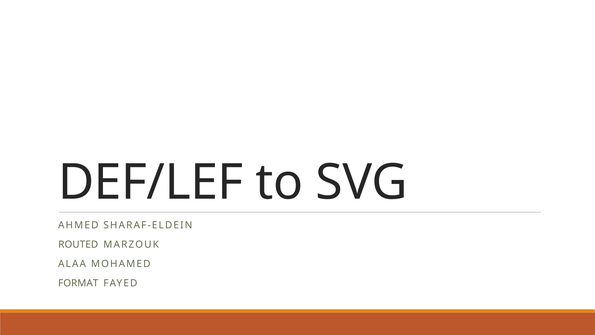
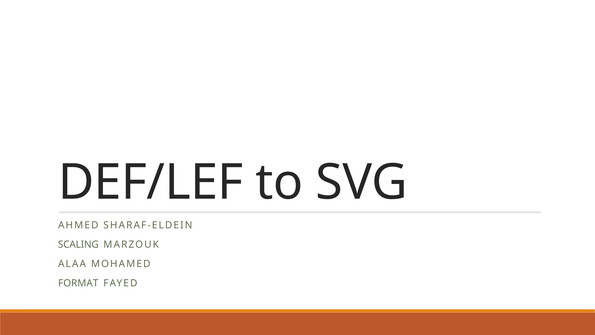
ROUTED: ROUTED -> SCALING
